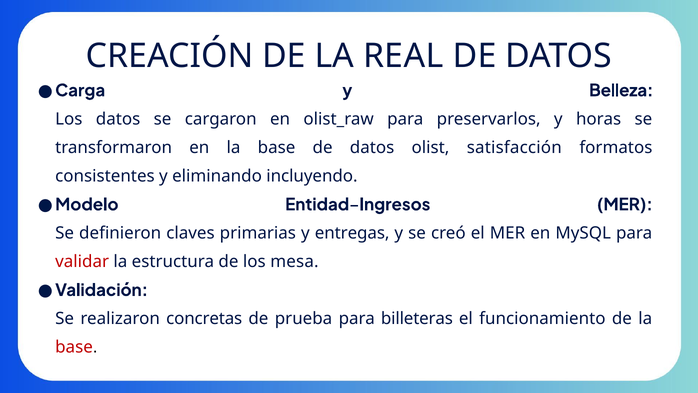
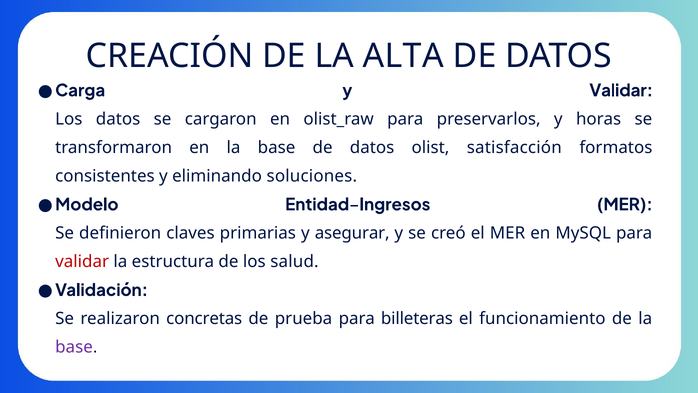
REAL: REAL -> ALTA
y Belleza: Belleza -> Validar
incluyendo: incluyendo -> soluciones
entregas: entregas -> asegurar
mesa: mesa -> salud
base at (74, 347) colour: red -> purple
